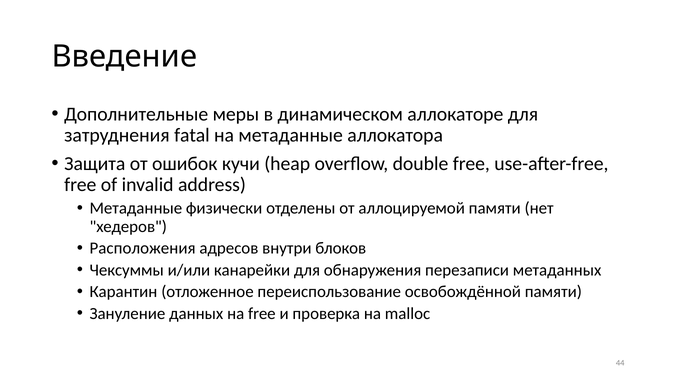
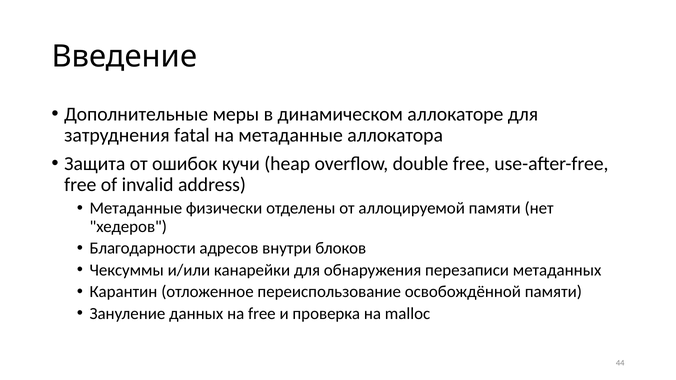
Расположения: Расположения -> Благодарности
